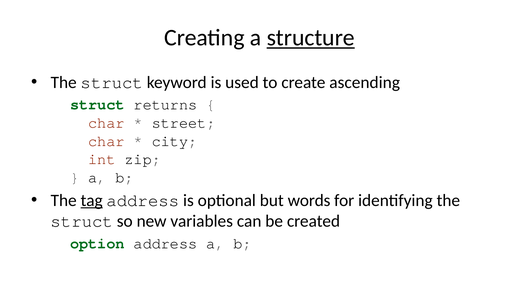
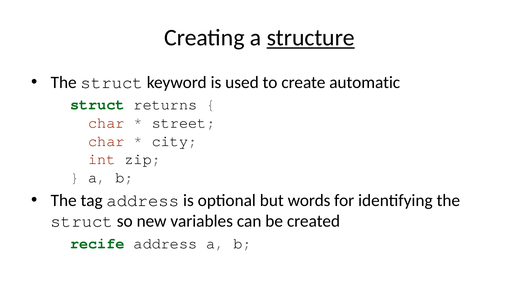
ascending: ascending -> automatic
tag underline: present -> none
option: option -> recife
